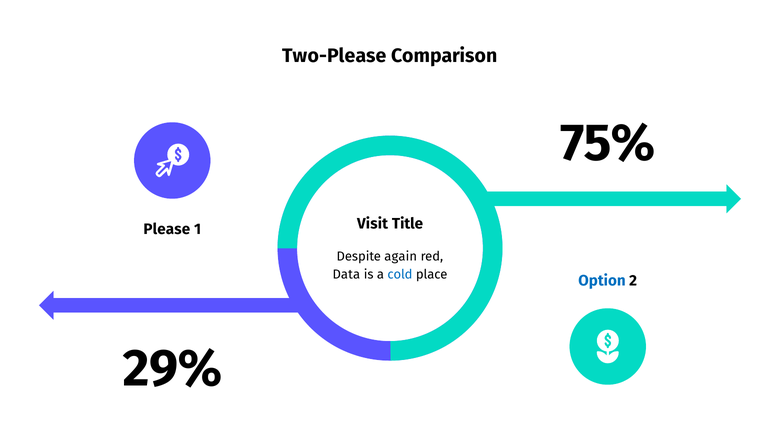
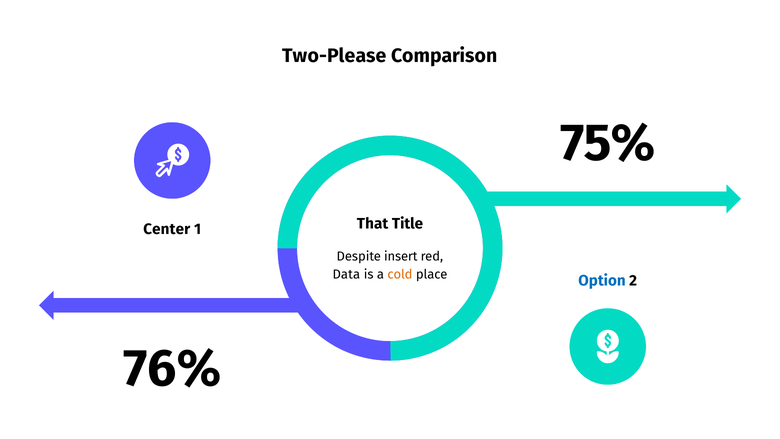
Visit: Visit -> That
Please: Please -> Center
again: again -> insert
cold colour: blue -> orange
29%: 29% -> 76%
